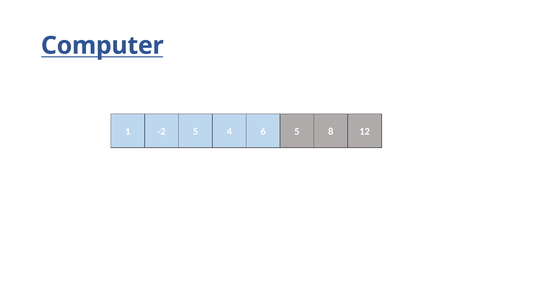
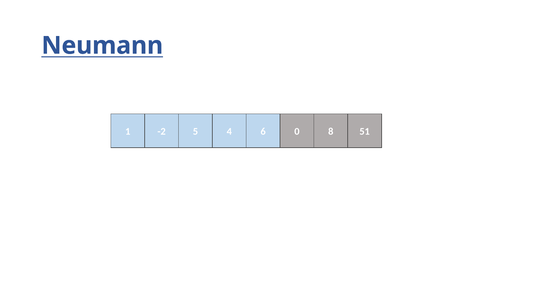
Computer: Computer -> Neumann
6 5: 5 -> 0
12: 12 -> 51
